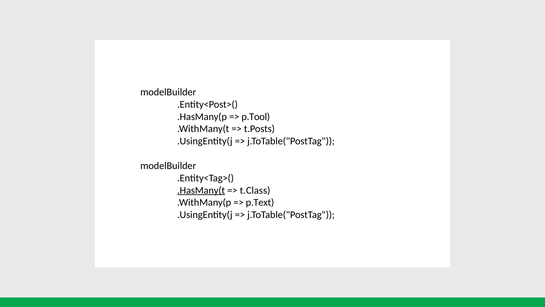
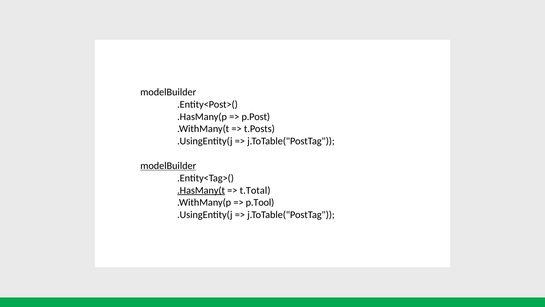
p.Tool: p.Tool -> p.Post
modelBuilder at (168, 166) underline: none -> present
t.Class: t.Class -> t.Total
p.Text: p.Text -> p.Tool
